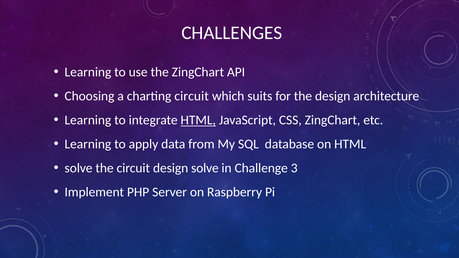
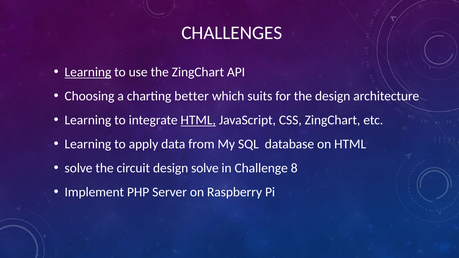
Learning at (88, 72) underline: none -> present
charting circuit: circuit -> better
3: 3 -> 8
